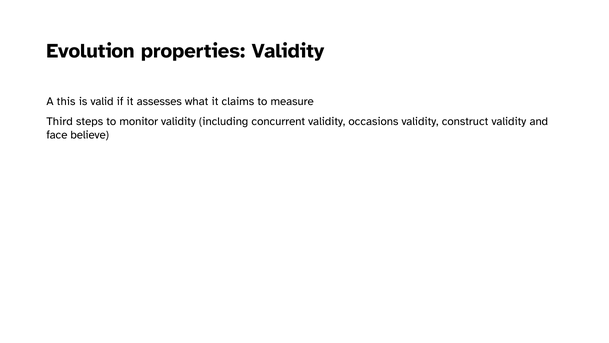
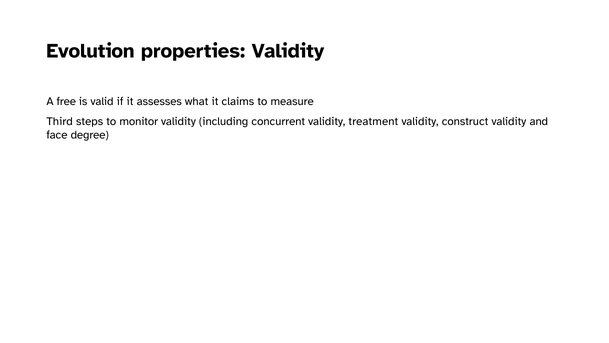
this: this -> free
occasions: occasions -> treatment
believe: believe -> degree
